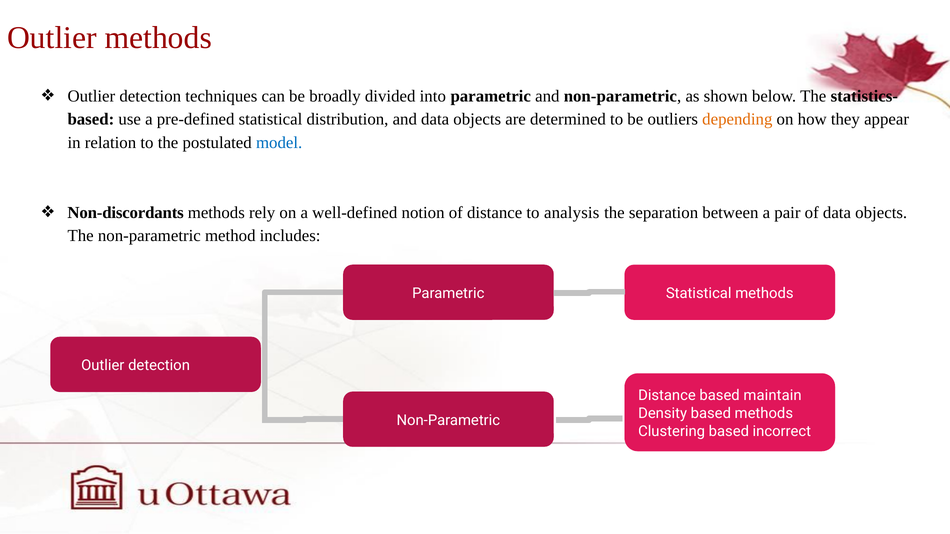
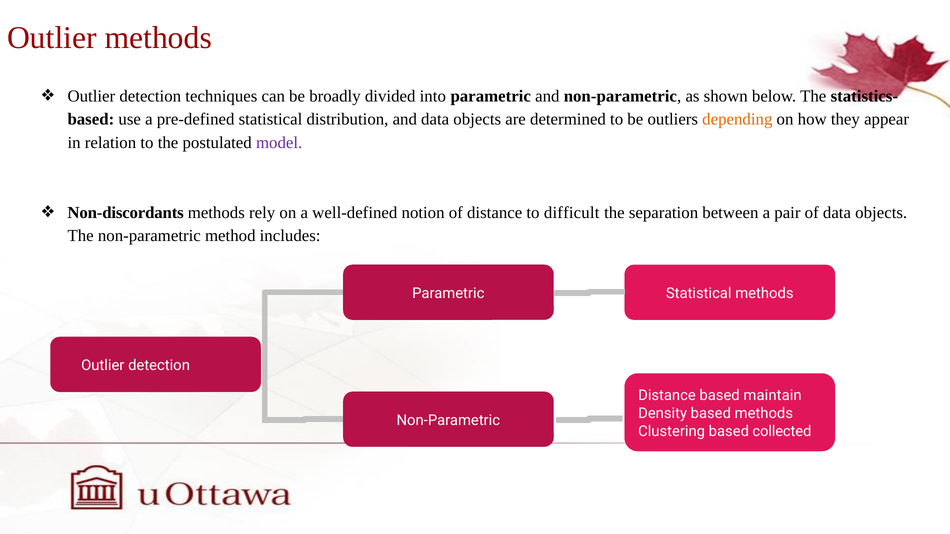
model colour: blue -> purple
analysis: analysis -> difficult
incorrect: incorrect -> collected
